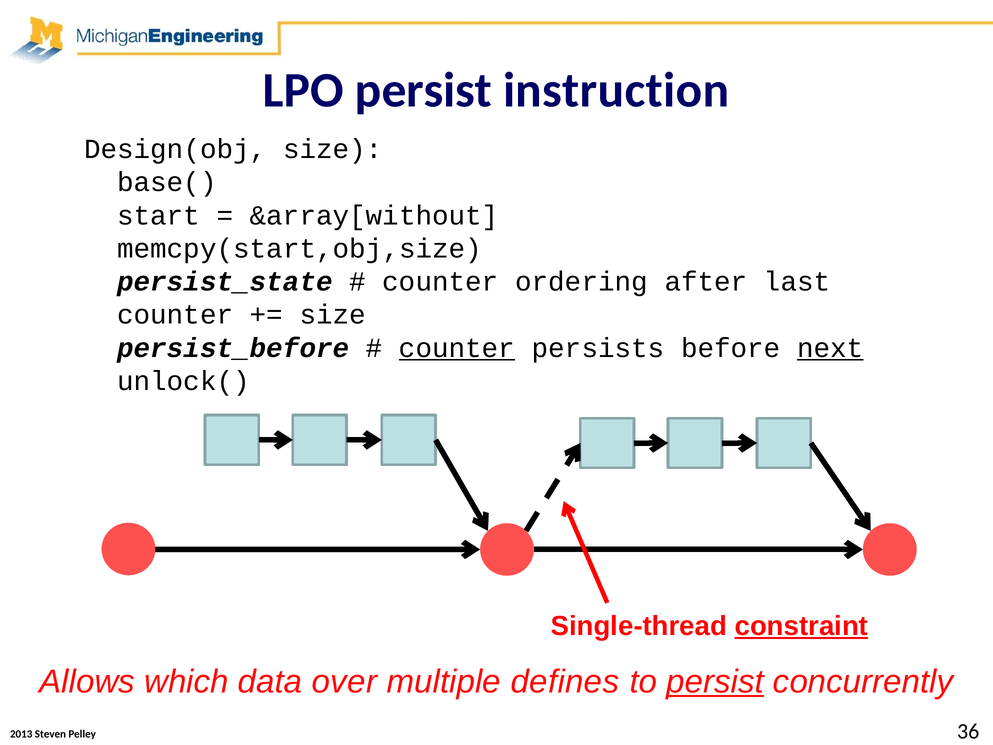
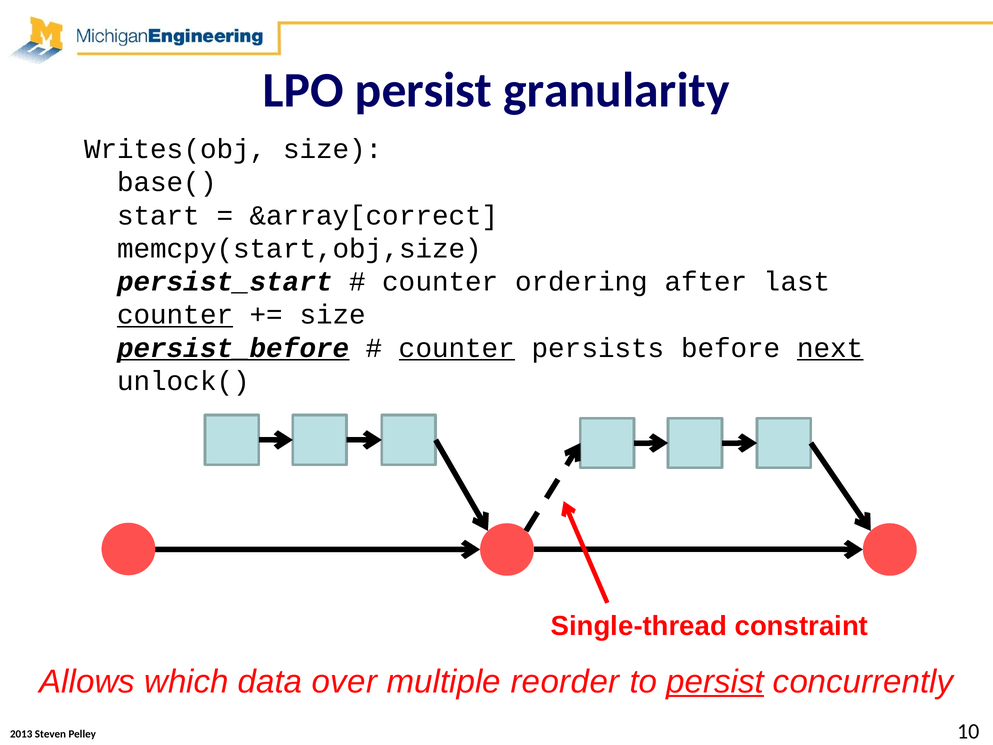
instruction: instruction -> granularity
Design(obj: Design(obj -> Writes(obj
&array[without: &array[without -> &array[correct
persist_state: persist_state -> persist_start
counter at (175, 315) underline: none -> present
persist_before underline: none -> present
constraint underline: present -> none
defines: defines -> reorder
36: 36 -> 10
